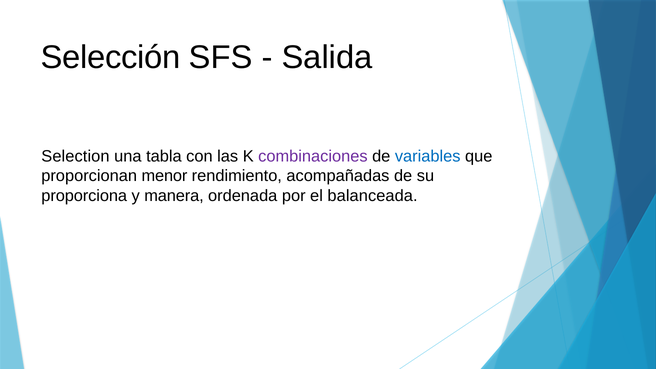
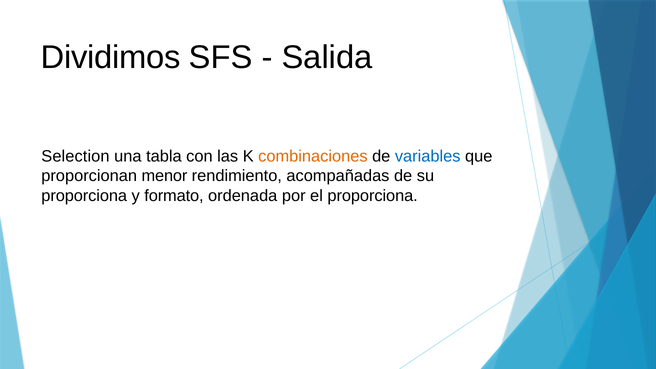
Selección: Selección -> Dividimos
combinaciones colour: purple -> orange
manera: manera -> formato
el balanceada: balanceada -> proporciona
